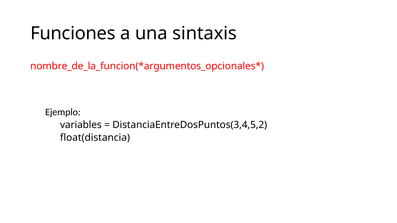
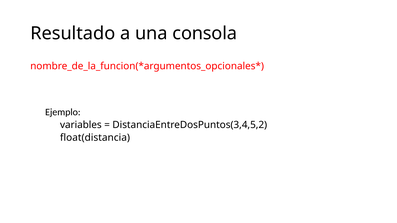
Funciones: Funciones -> Resultado
sintaxis: sintaxis -> consola
